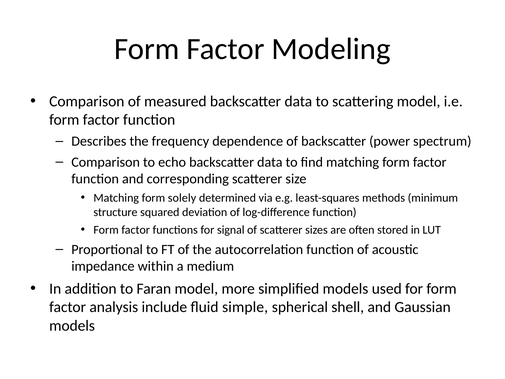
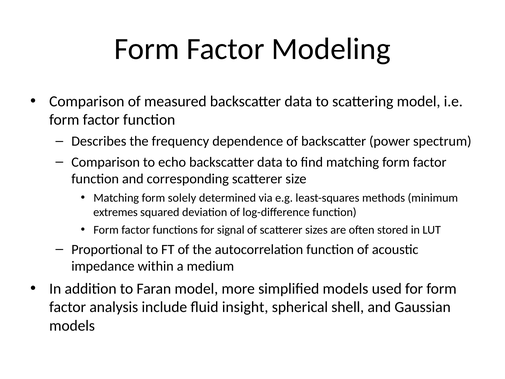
structure: structure -> extremes
simple: simple -> insight
